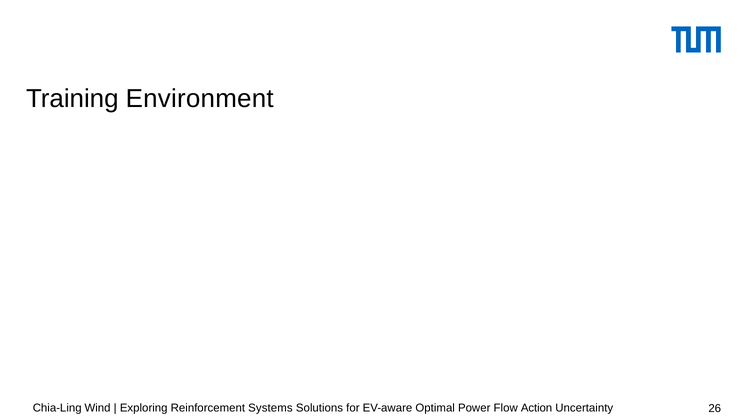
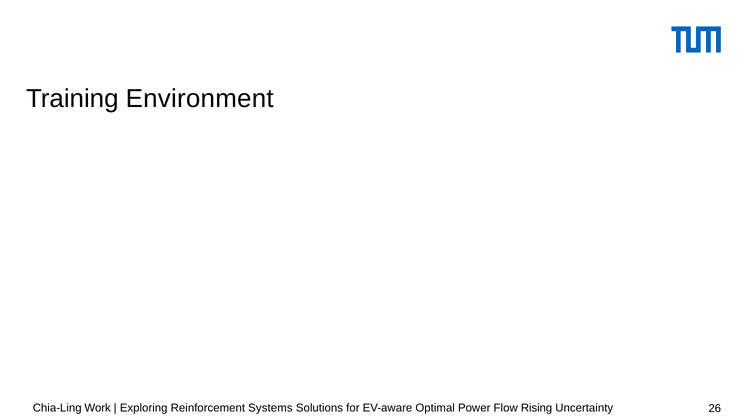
Wind: Wind -> Work
Action: Action -> Rising
